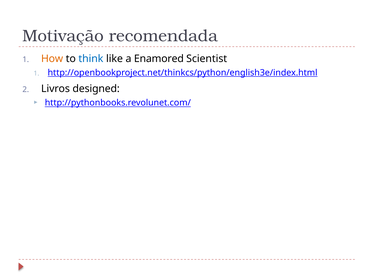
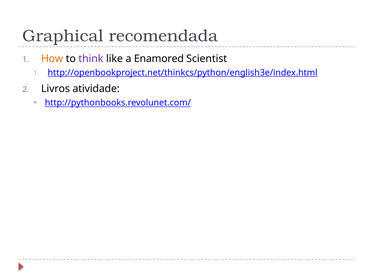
Motivação: Motivação -> Graphical
think colour: blue -> purple
designed: designed -> atividade
